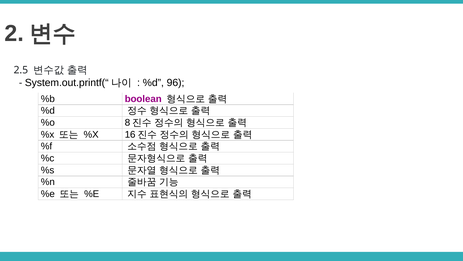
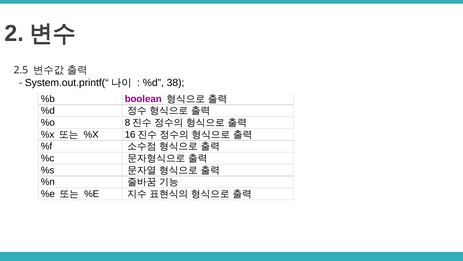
96: 96 -> 38
